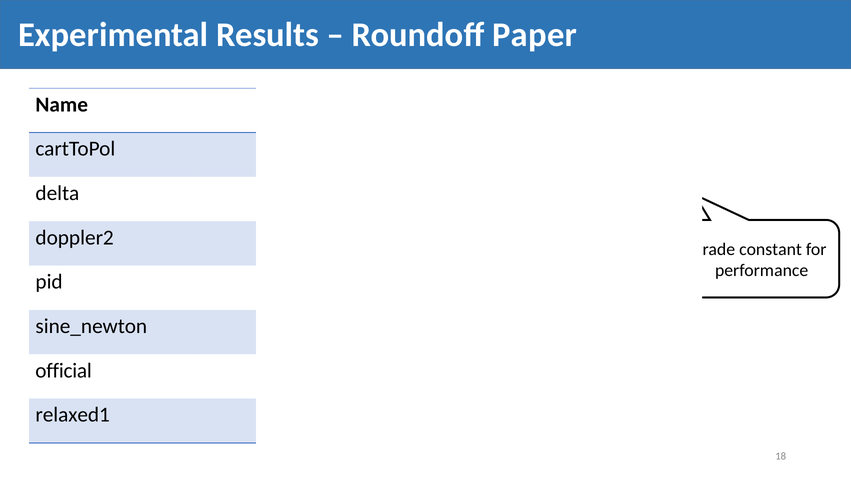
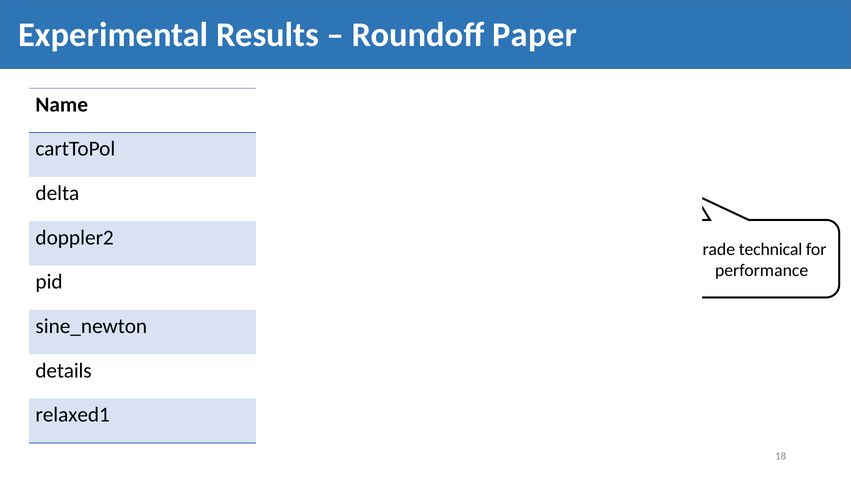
constant: constant -> technical
official: official -> details
